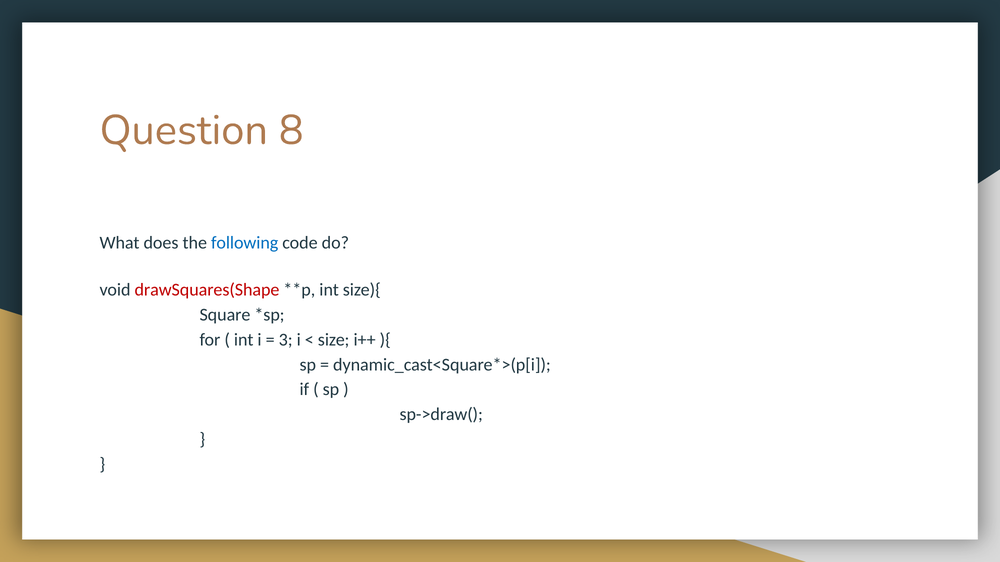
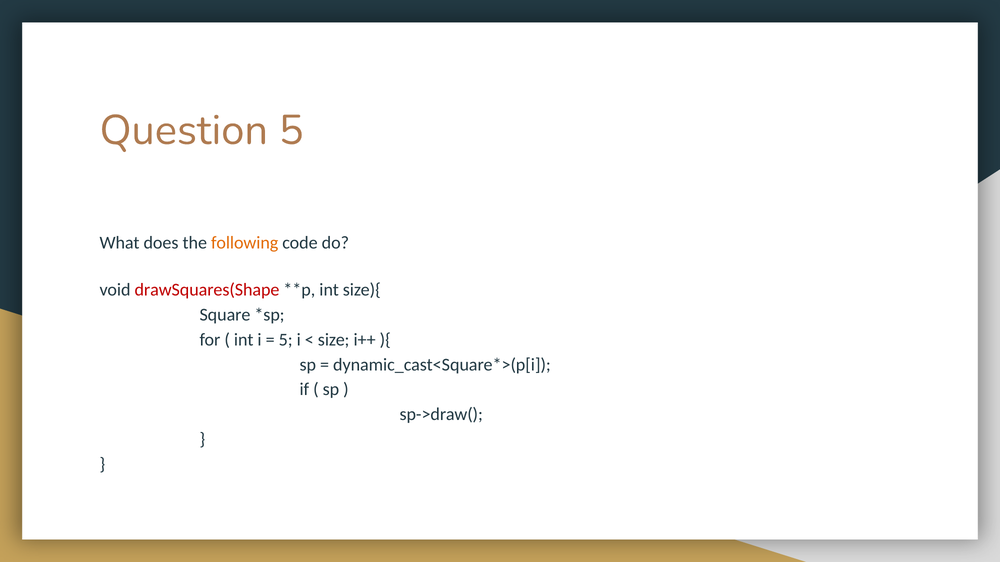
Question 8: 8 -> 5
following colour: blue -> orange
3 at (286, 340): 3 -> 5
